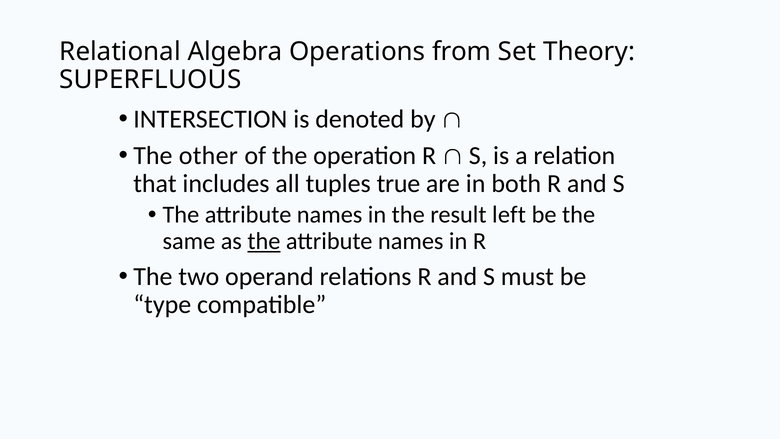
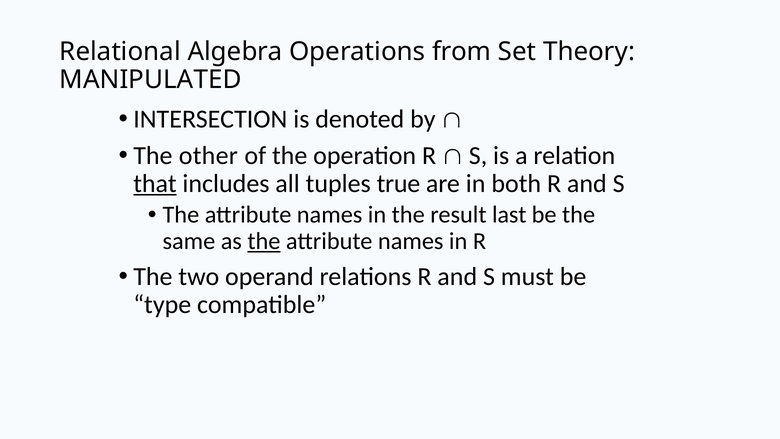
SUPERFLUOUS: SUPERFLUOUS -> MANIPULATED
that underline: none -> present
left: left -> last
